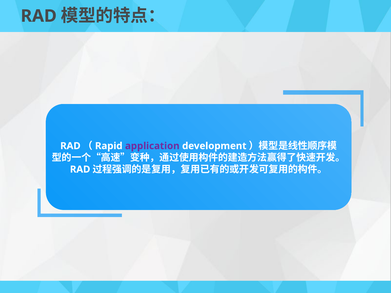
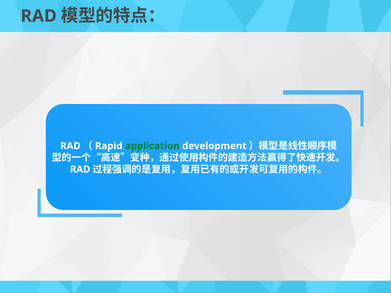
application colour: purple -> green
